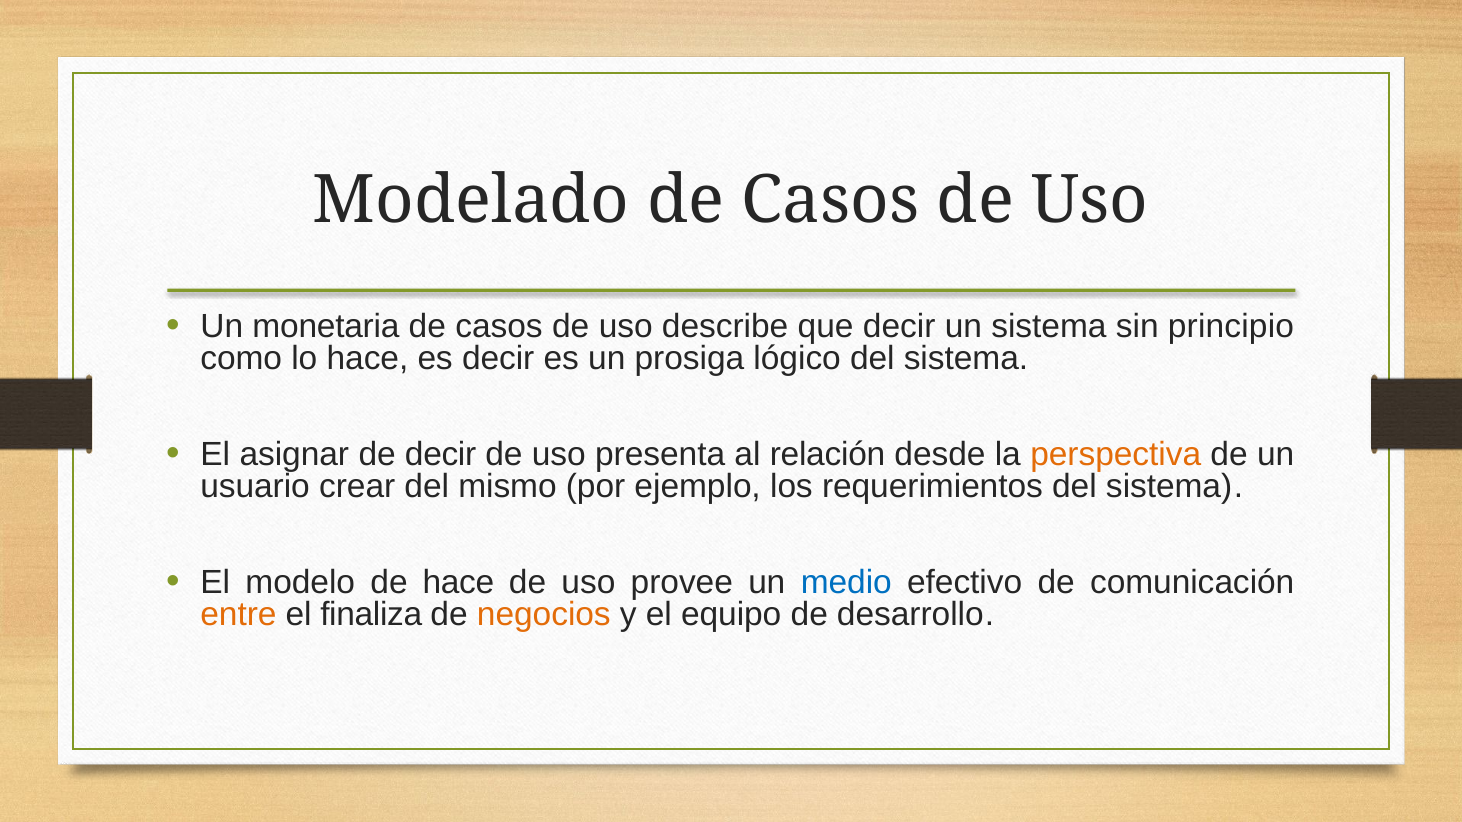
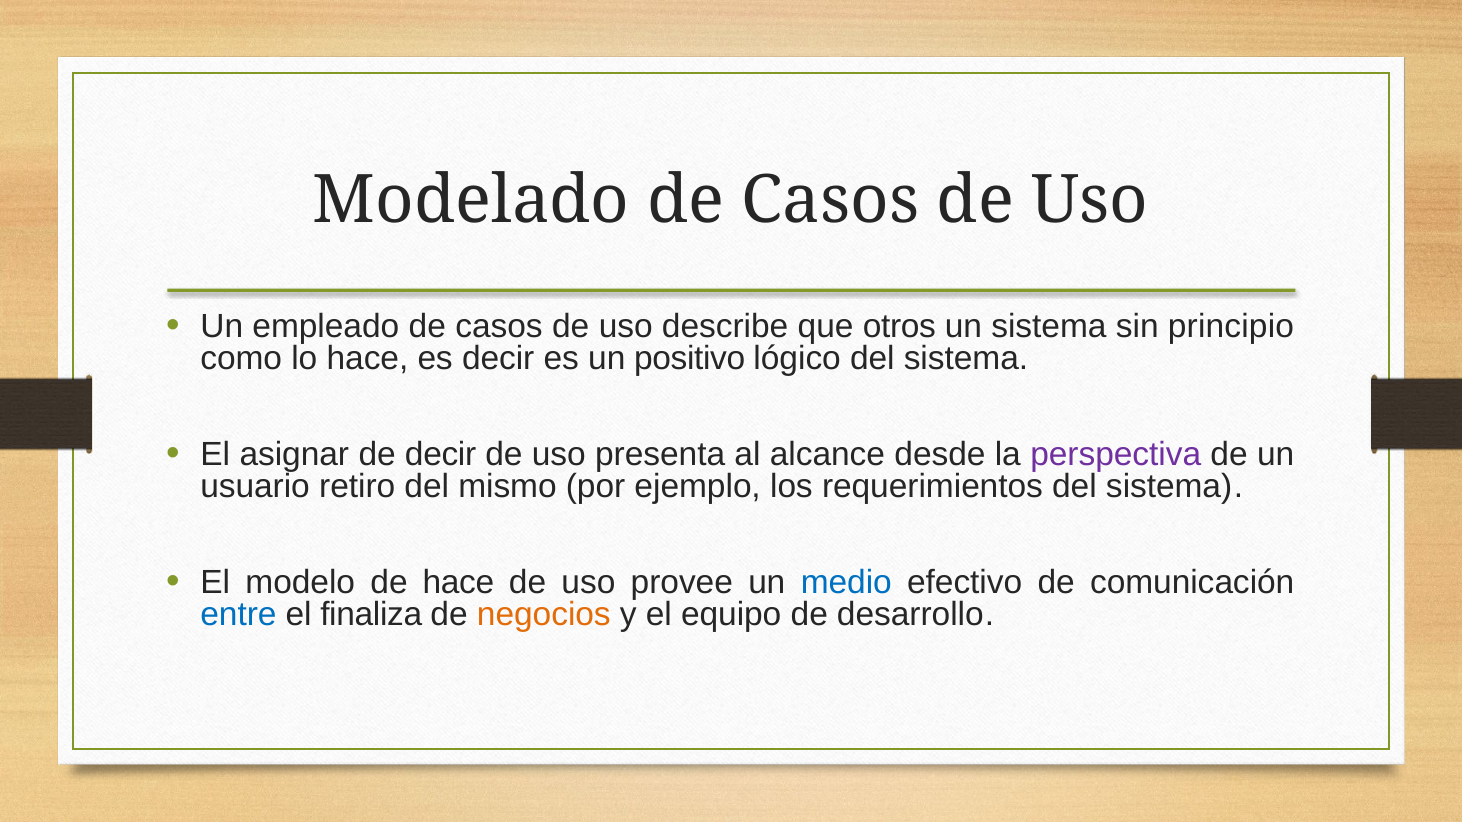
monetaria: monetaria -> empleado
que decir: decir -> otros
prosiga: prosiga -> positivo
relación: relación -> alcance
perspectiva colour: orange -> purple
crear: crear -> retiro
entre colour: orange -> blue
